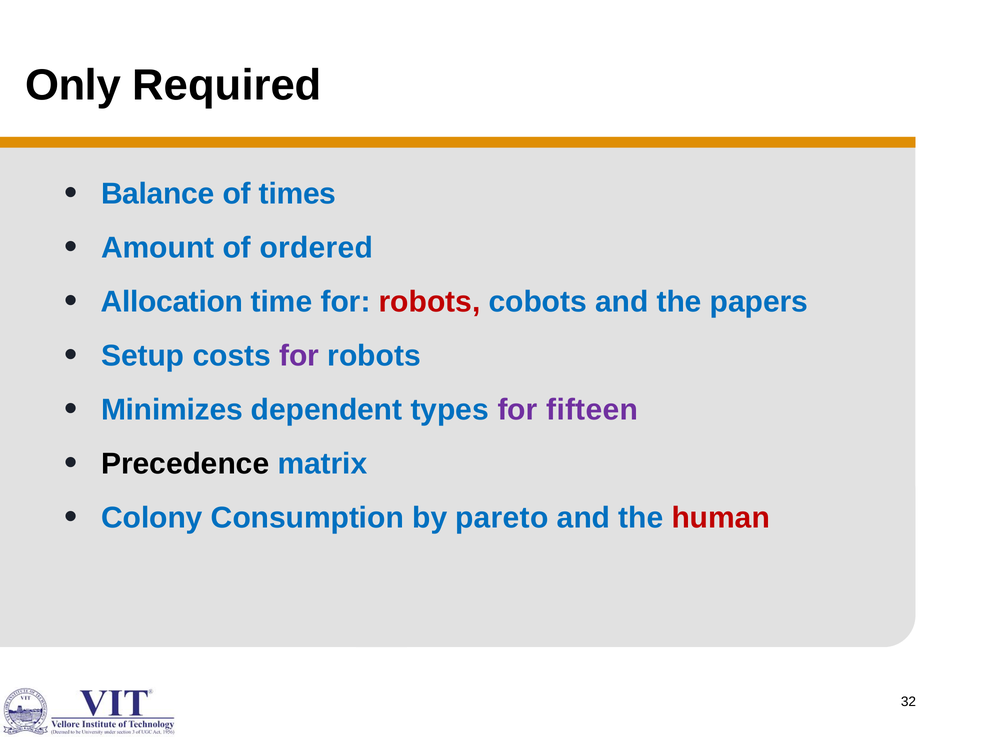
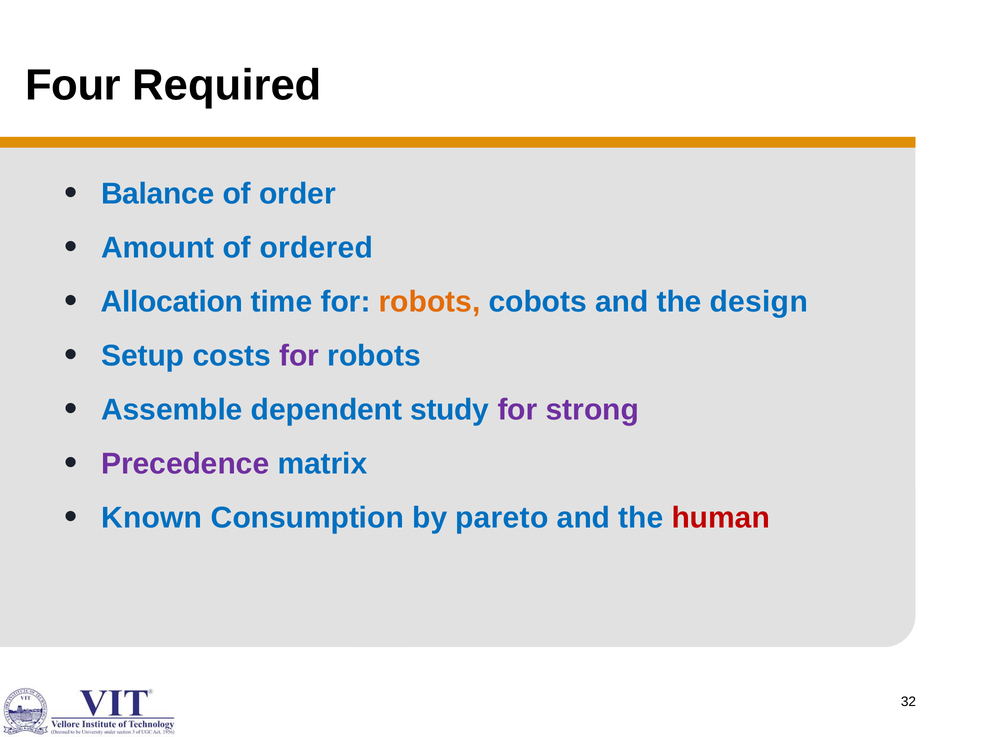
Only: Only -> Four
times: times -> order
robots at (430, 302) colour: red -> orange
papers: papers -> design
Minimizes: Minimizes -> Assemble
types: types -> study
fifteen: fifteen -> strong
Precedence colour: black -> purple
Colony: Colony -> Known
